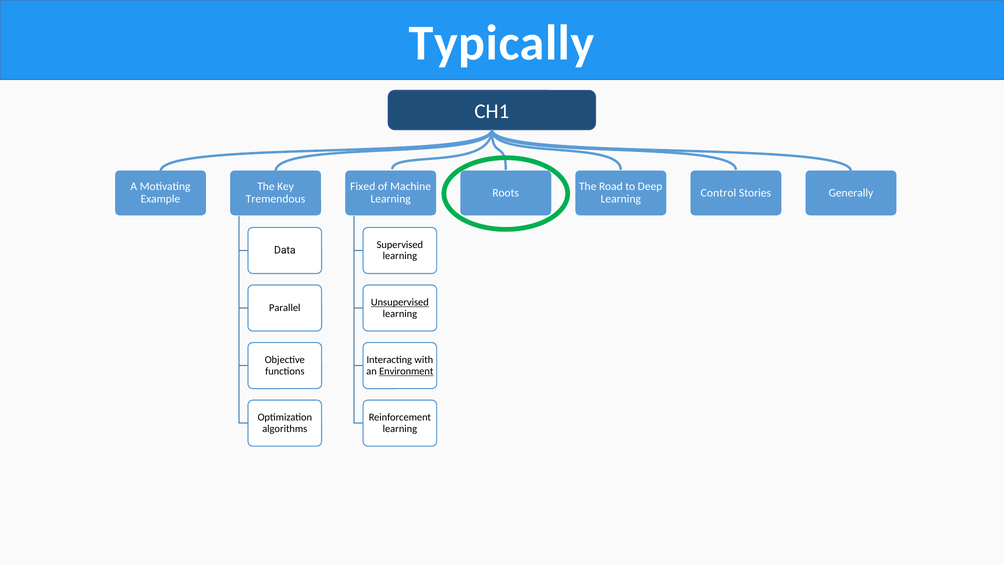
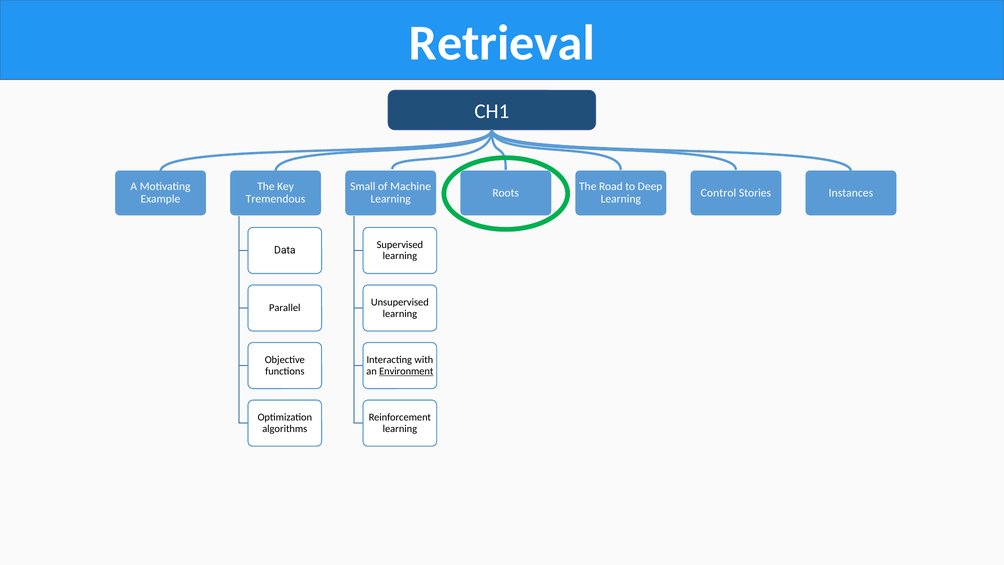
Typically: Typically -> Retrieval
Fixed: Fixed -> Small
Generally: Generally -> Instances
Unsupervised underline: present -> none
